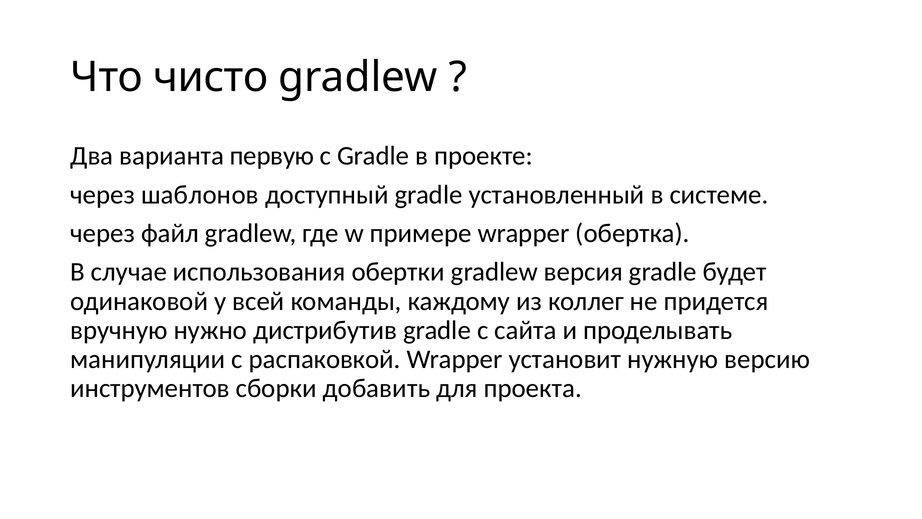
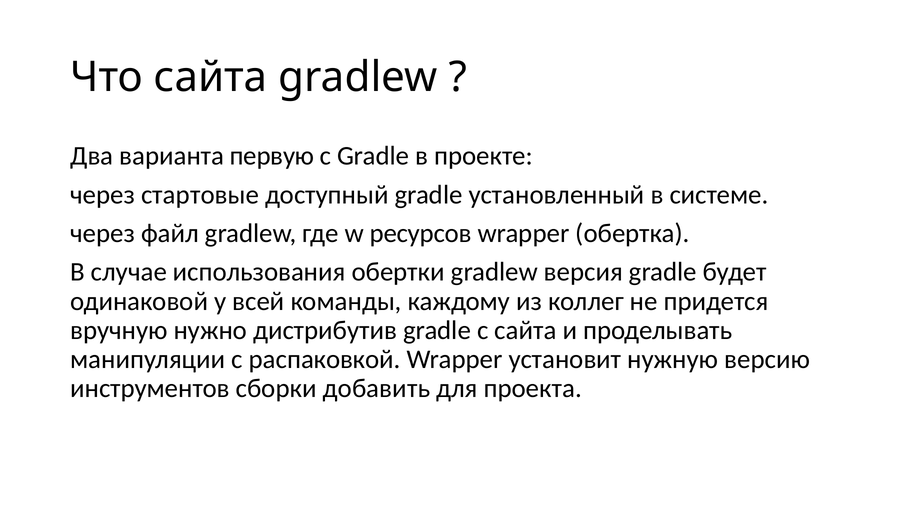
Что чисто: чисто -> сайта
шаблонов: шаблонов -> стартовые
примере: примере -> ресурсов
